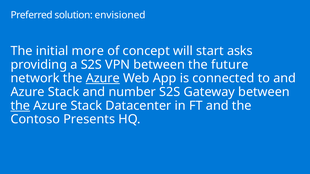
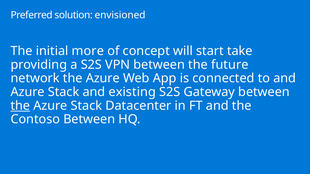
asks: asks -> take
Azure at (103, 78) underline: present -> none
number: number -> existing
Contoso Presents: Presents -> Between
